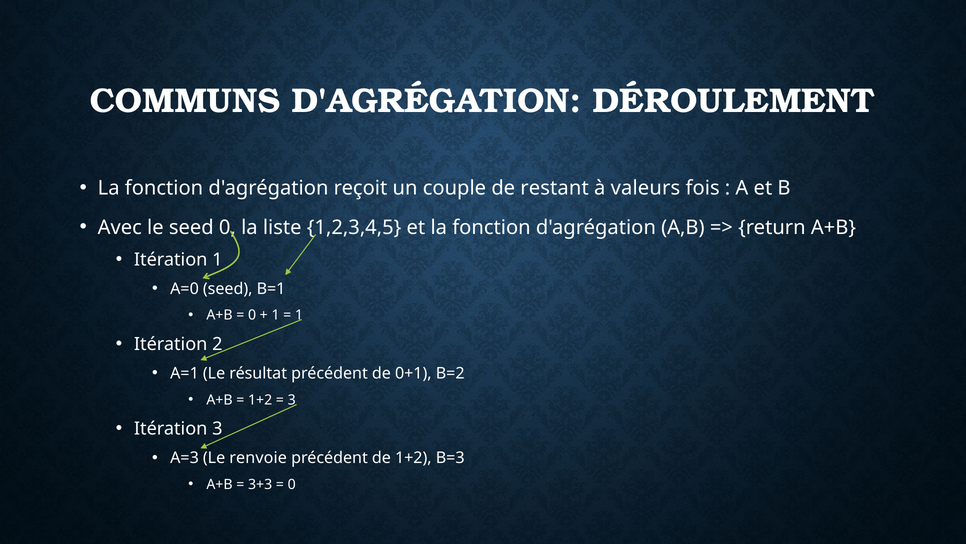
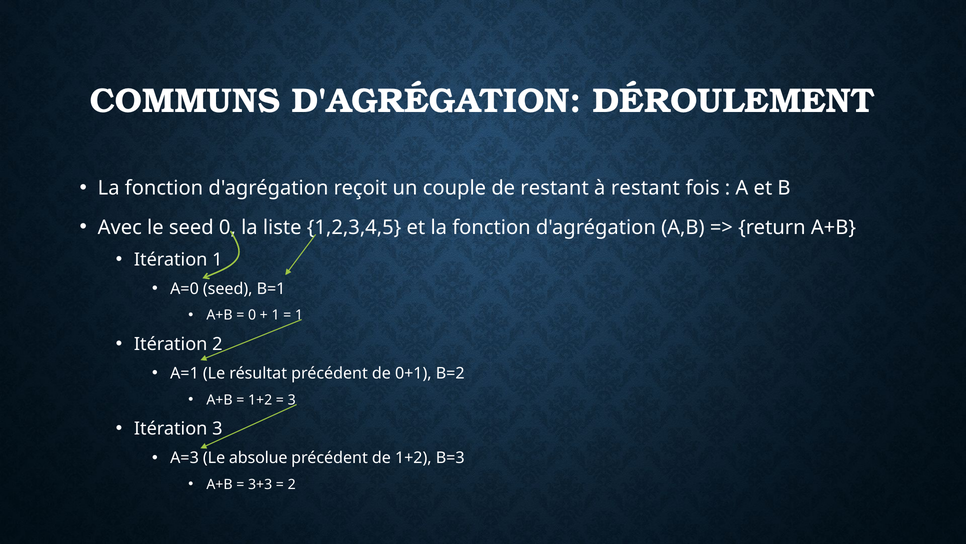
à valeurs: valeurs -> restant
renvoie: renvoie -> absolue
0 at (292, 484): 0 -> 2
